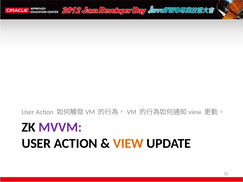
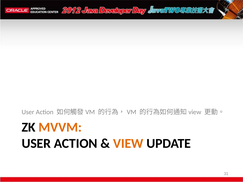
MVVM colour: purple -> orange
